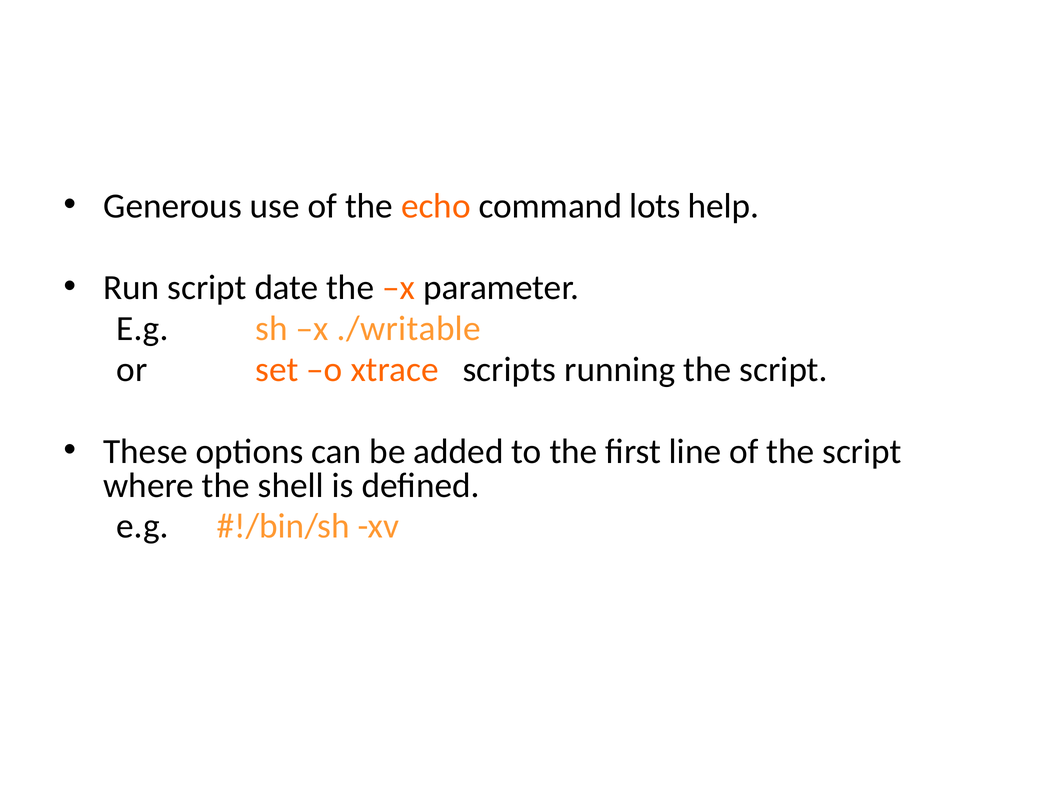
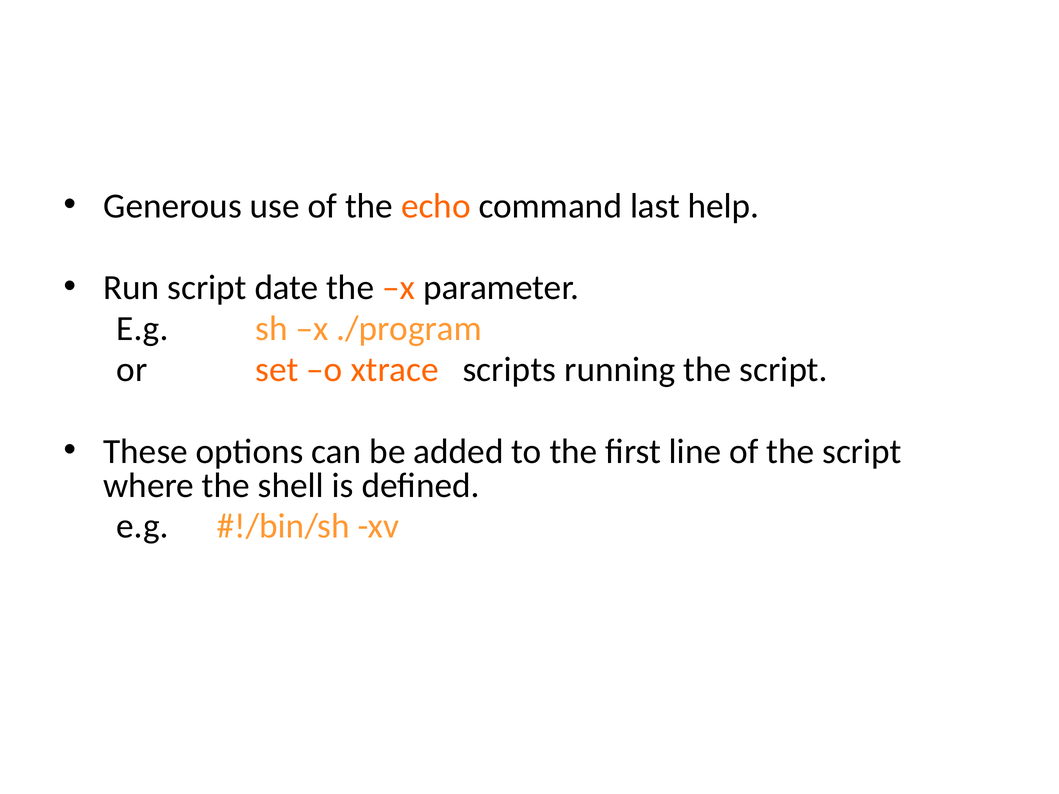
lots: lots -> last
./writable: ./writable -> ./program
